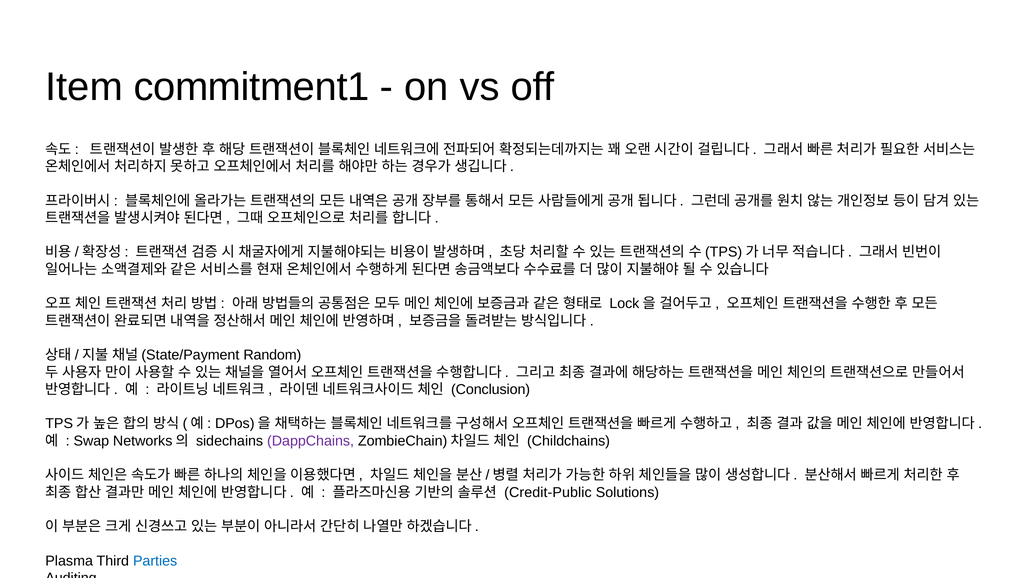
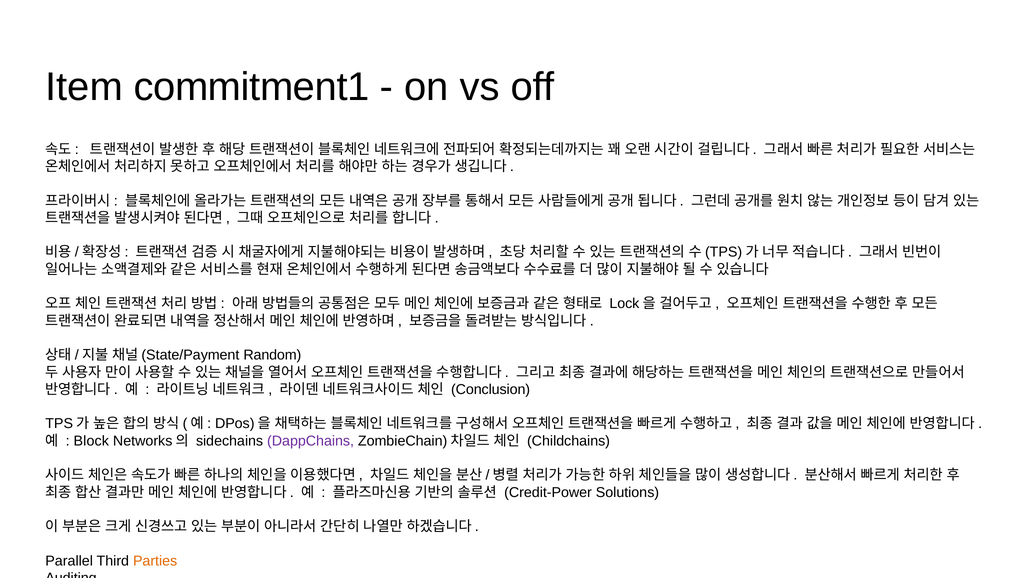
Swap: Swap -> Block
Credit-Public: Credit-Public -> Credit-Power
Plasma: Plasma -> Parallel
Parties colour: blue -> orange
